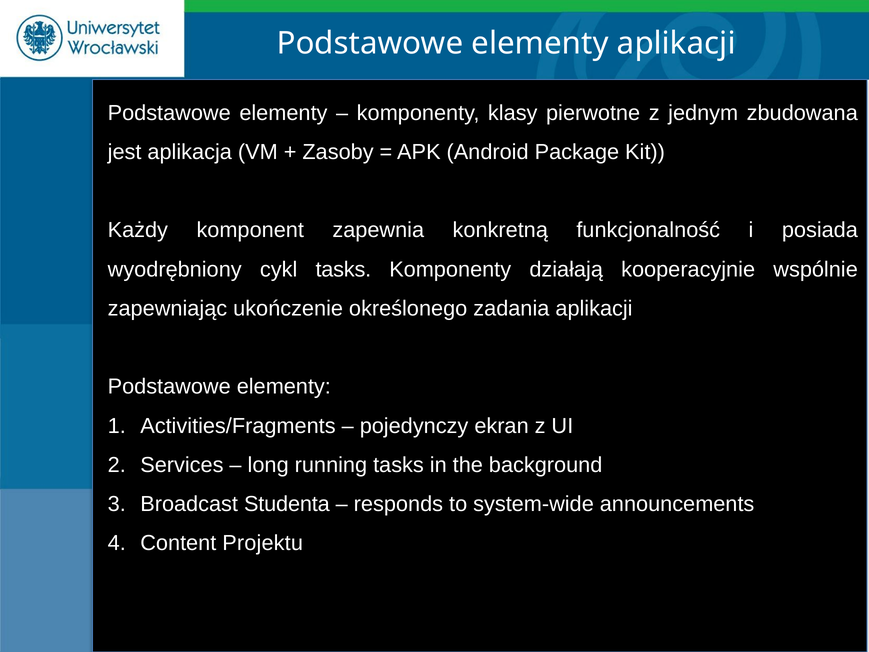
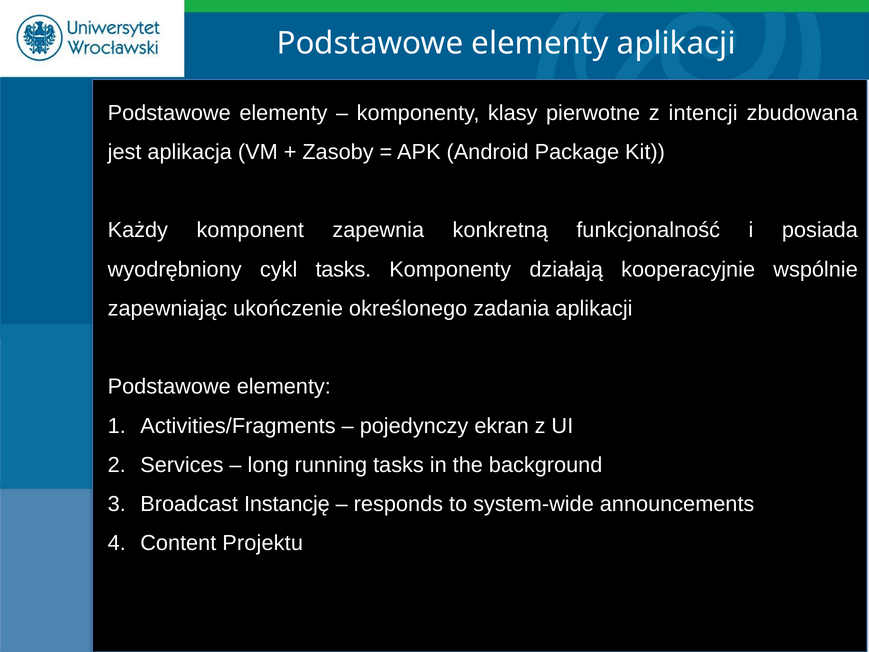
jednym: jednym -> intencji
Studenta: Studenta -> Instancję
